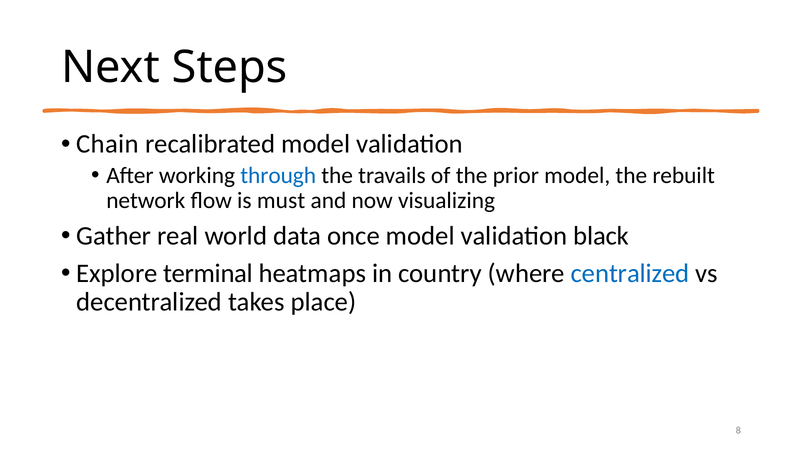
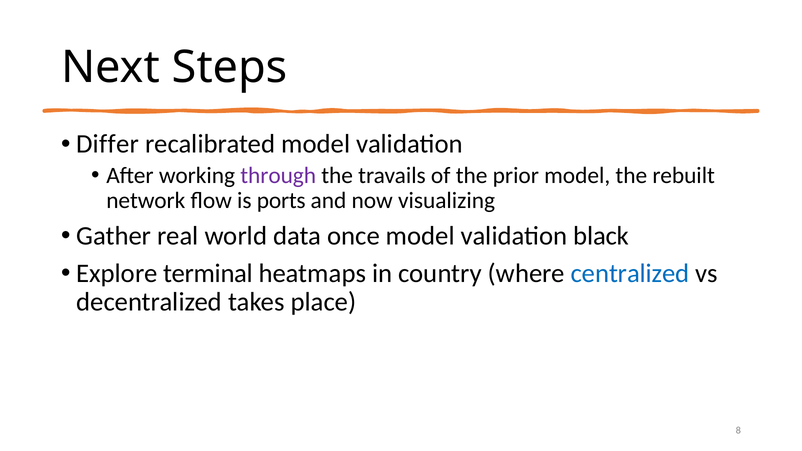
Chain: Chain -> Differ
through colour: blue -> purple
must: must -> ports
